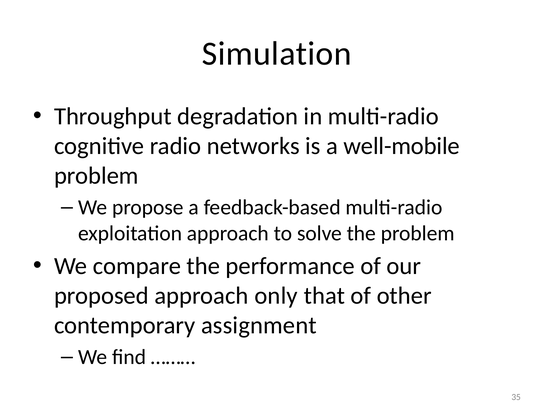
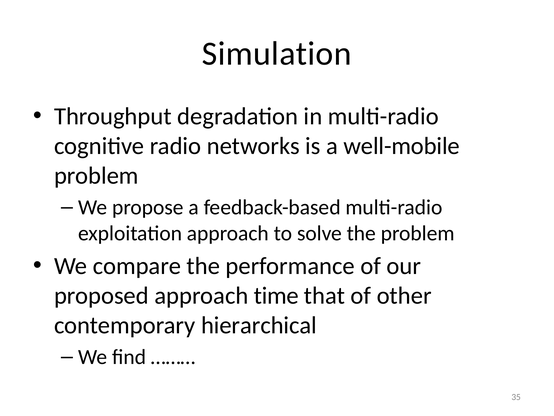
only: only -> time
assignment: assignment -> hierarchical
